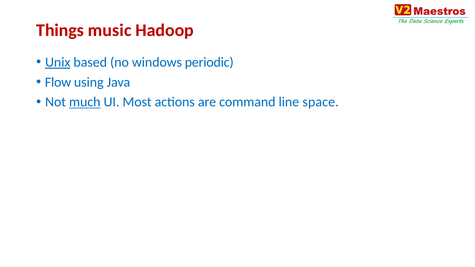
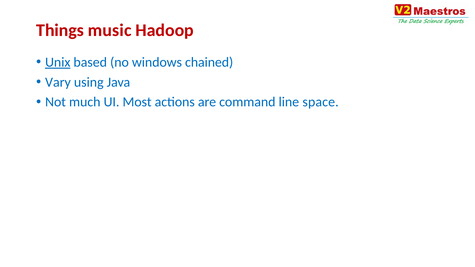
periodic: periodic -> chained
Flow: Flow -> Vary
much underline: present -> none
